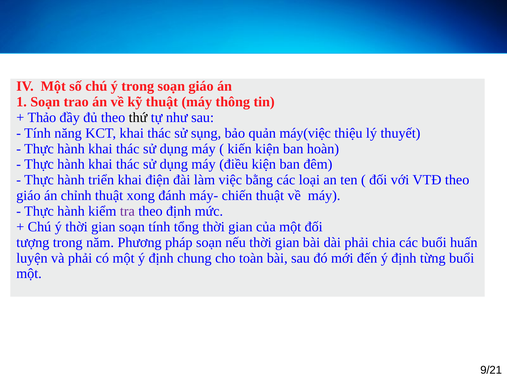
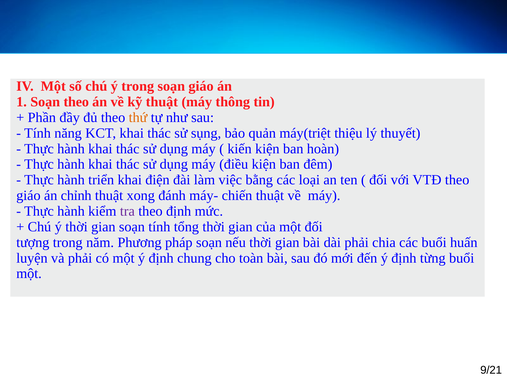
Soạn trao: trao -> theo
Thảo: Thảo -> Phần
thứ colour: black -> orange
máy(việc: máy(việc -> máy(triệt
